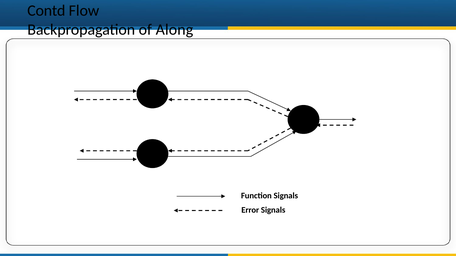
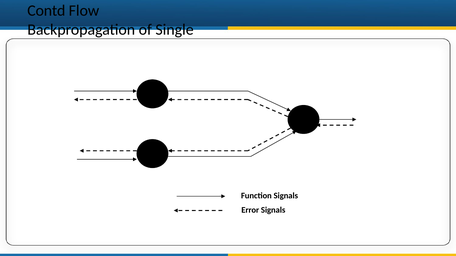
Along: Along -> Single
